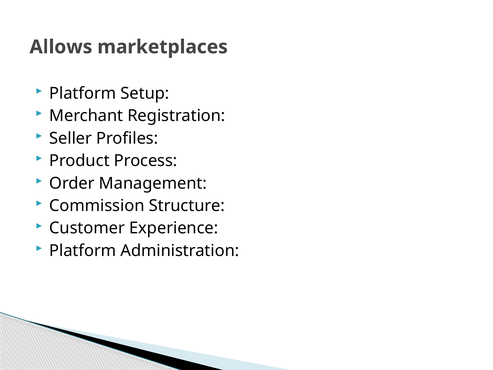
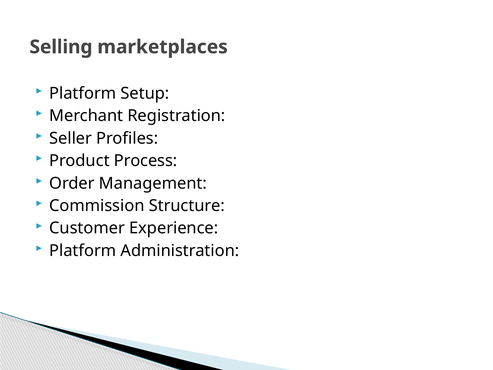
Allows: Allows -> Selling
